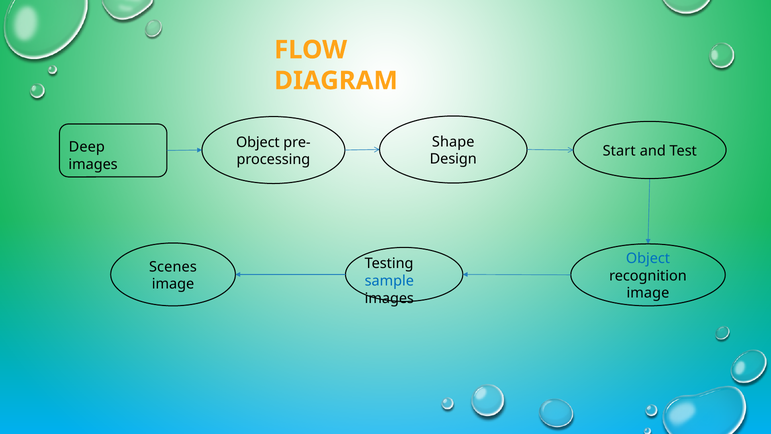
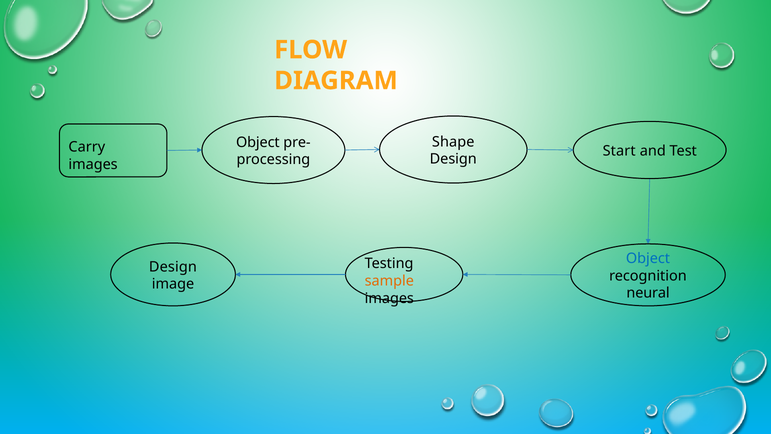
Deep: Deep -> Carry
Scenes at (173, 267): Scenes -> Design
sample colour: blue -> orange
image at (648, 293): image -> neural
